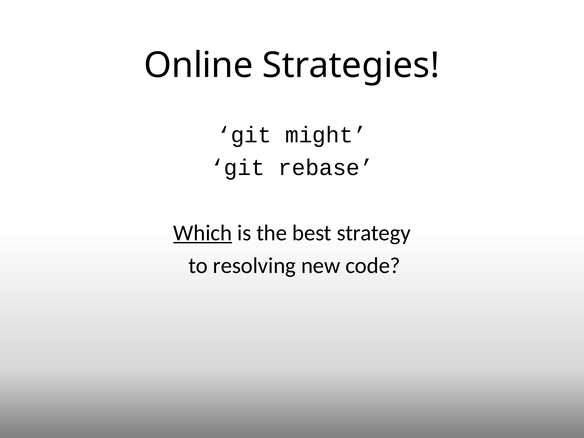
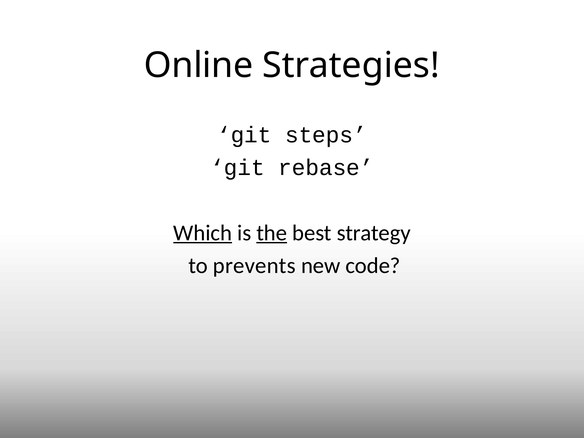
might: might -> steps
the underline: none -> present
resolving: resolving -> prevents
